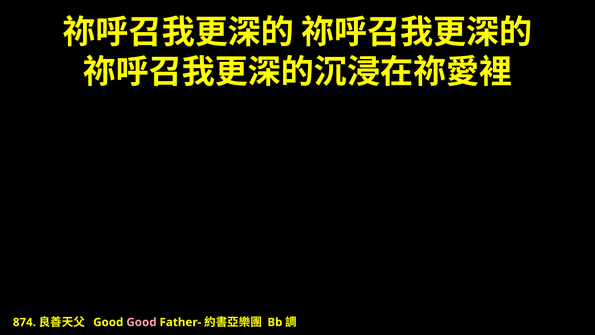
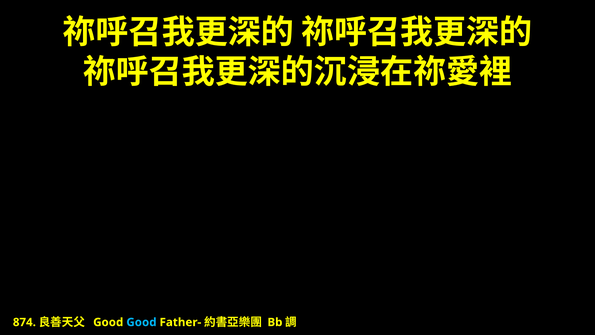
Good at (141, 322) colour: pink -> light blue
